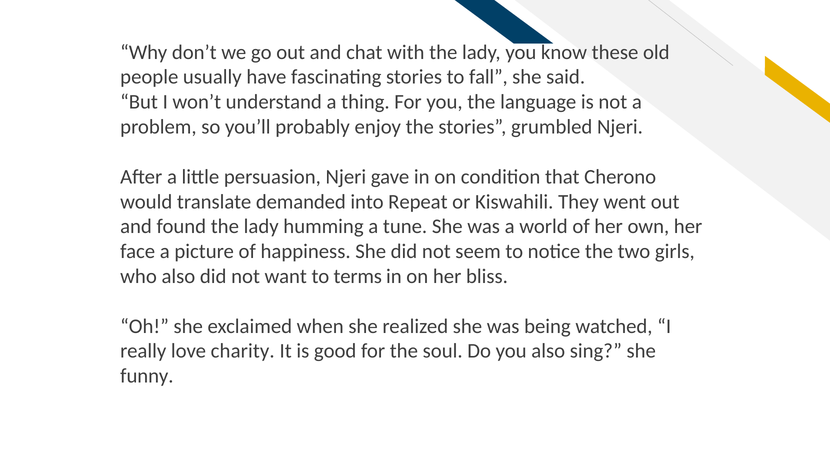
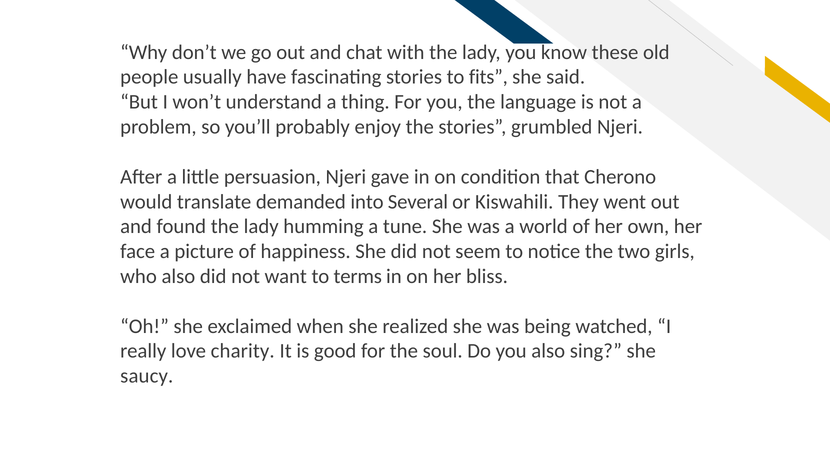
fall: fall -> fits
Repeat: Repeat -> Several
funny: funny -> saucy
